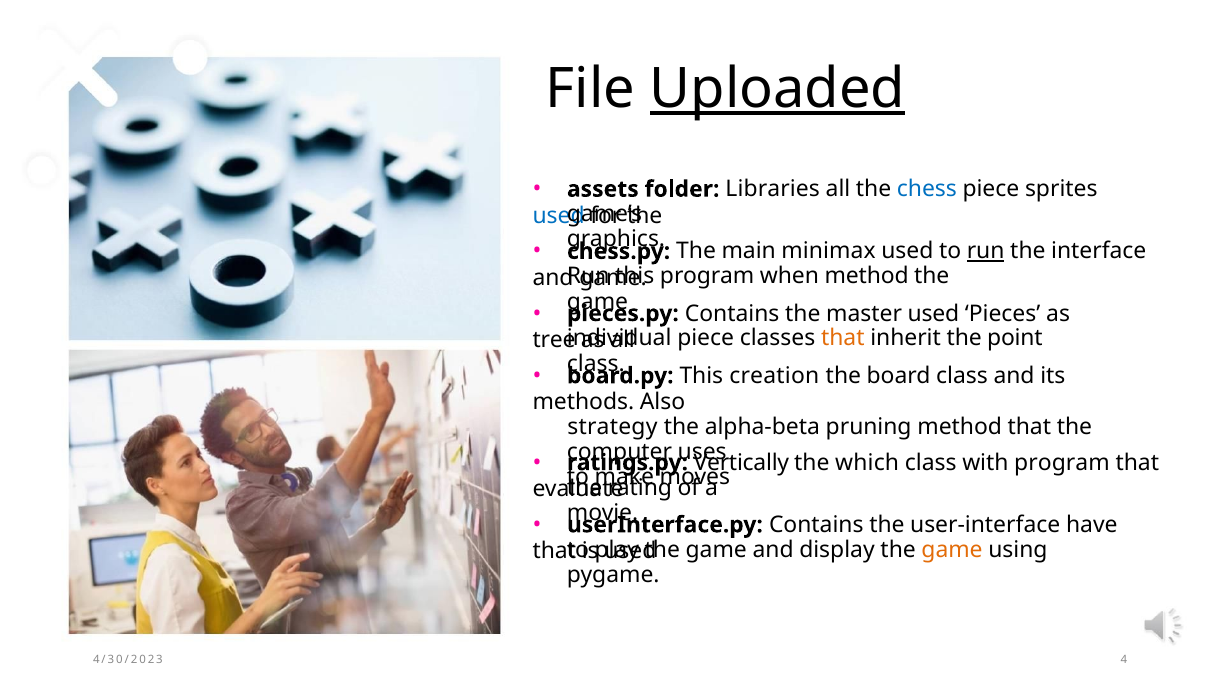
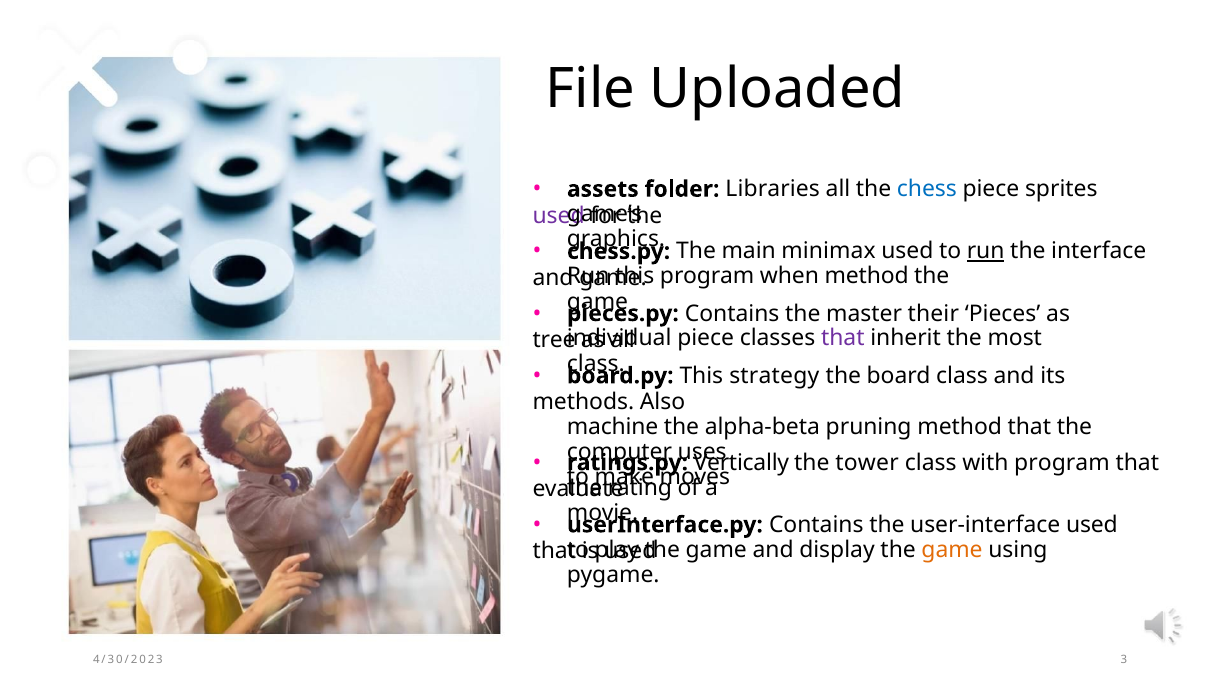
Uploaded underline: present -> none
used at (559, 216) colour: blue -> purple
master used: used -> their
that at (843, 339) colour: orange -> purple
point: point -> most
creation: creation -> strategy
strategy: strategy -> machine
which: which -> tower
user-interface have: have -> used
4: 4 -> 3
